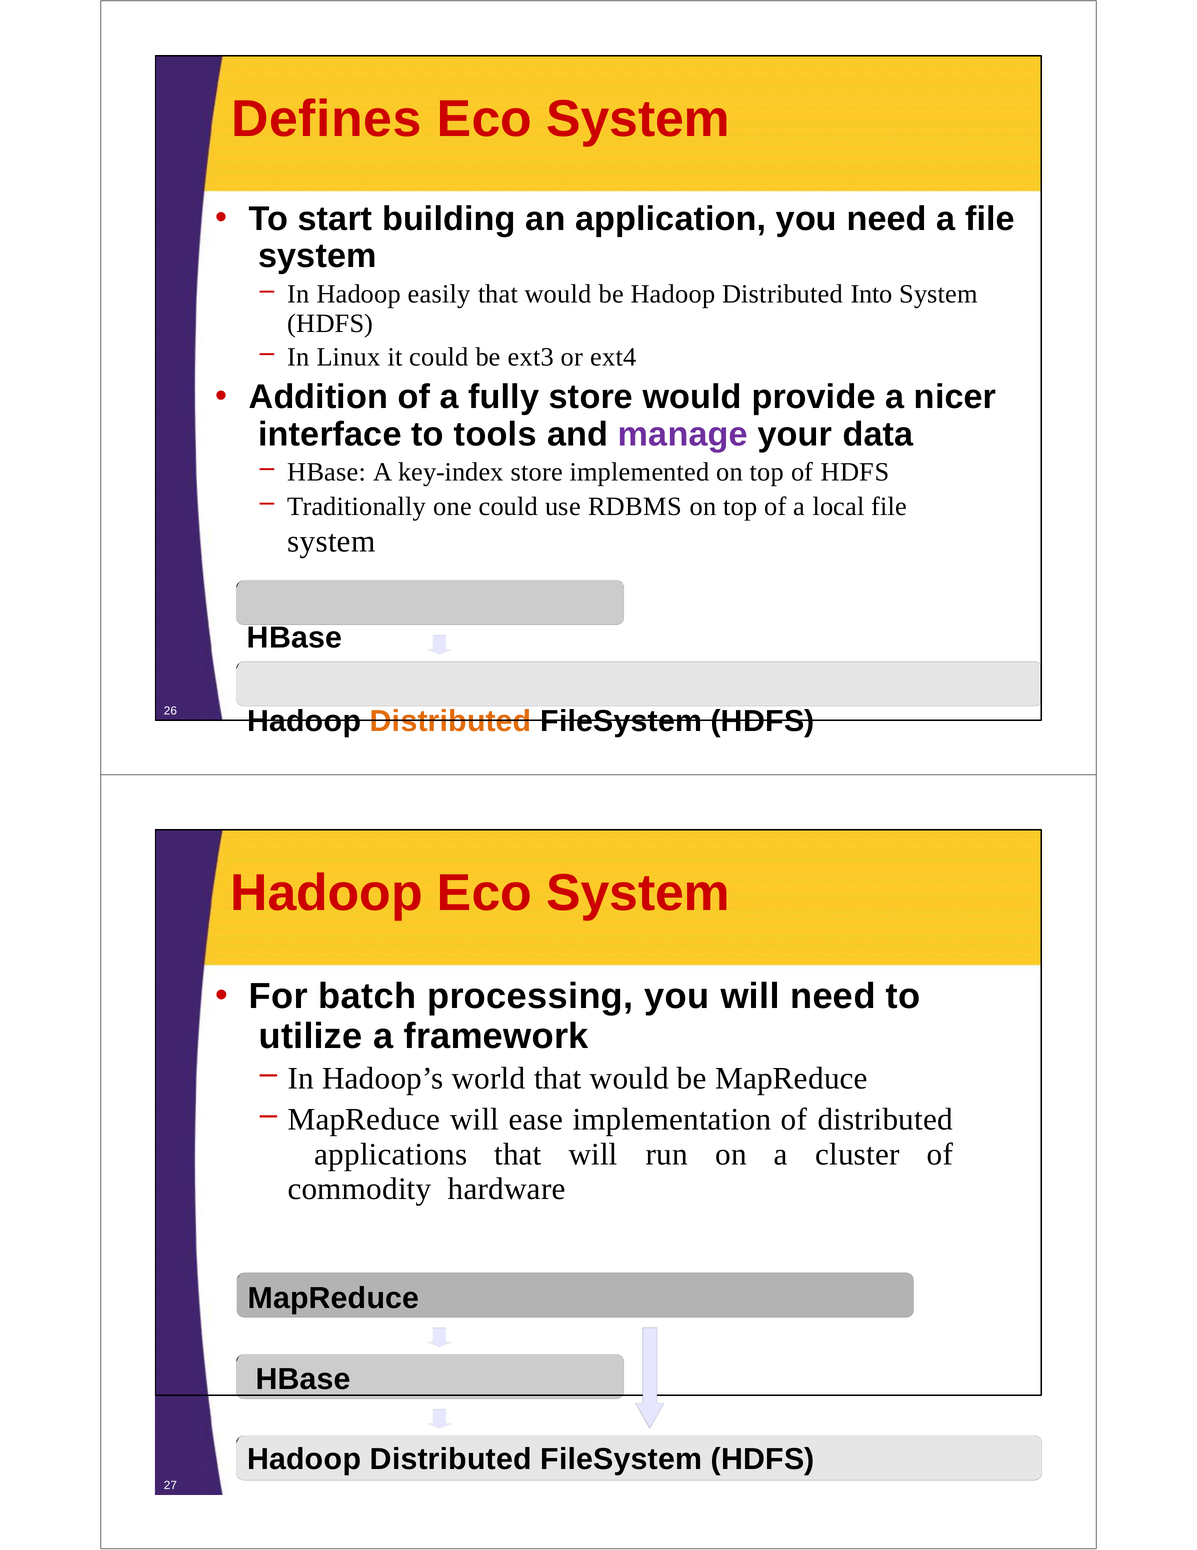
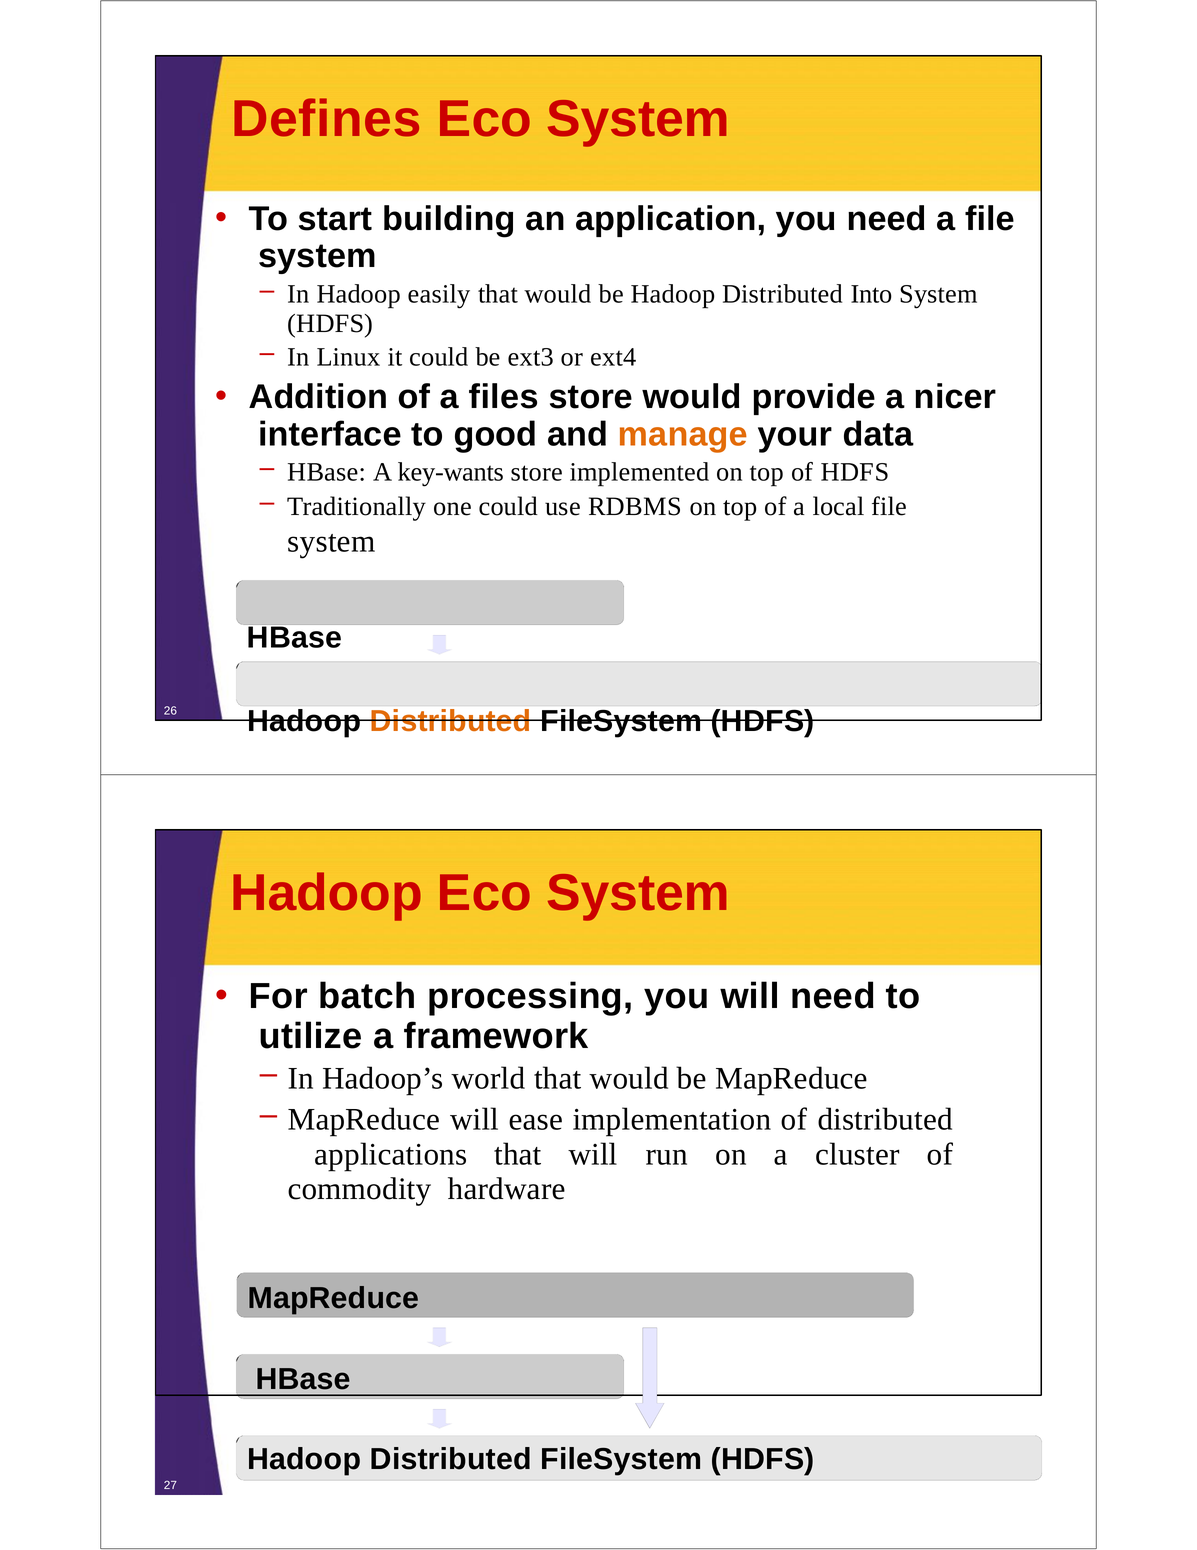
fully: fully -> files
tools: tools -> good
manage colour: purple -> orange
key-index: key-index -> key-wants
